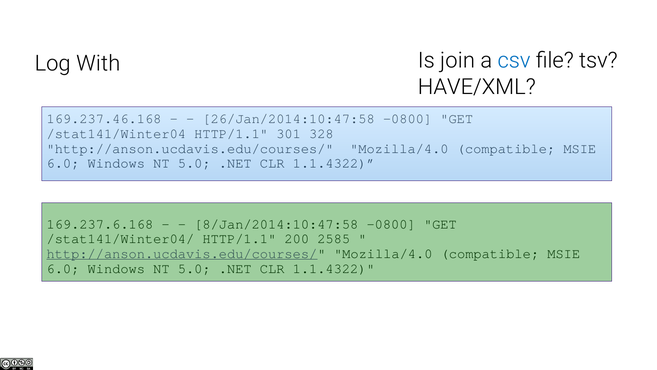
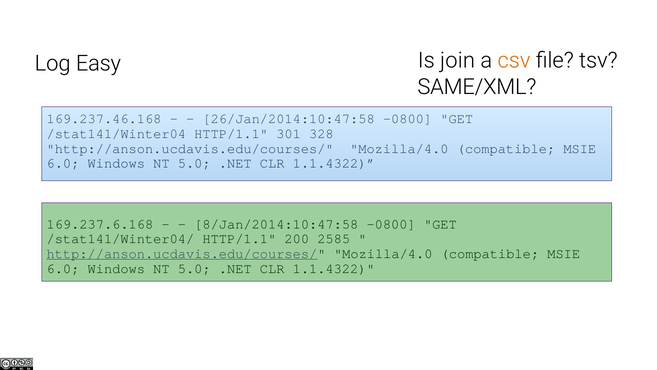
With: With -> Easy
csv colour: blue -> orange
HAVE/XML: HAVE/XML -> SAME/XML
